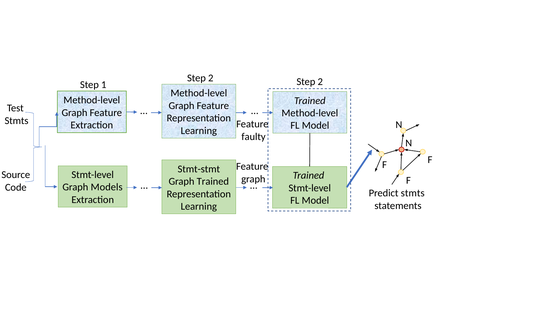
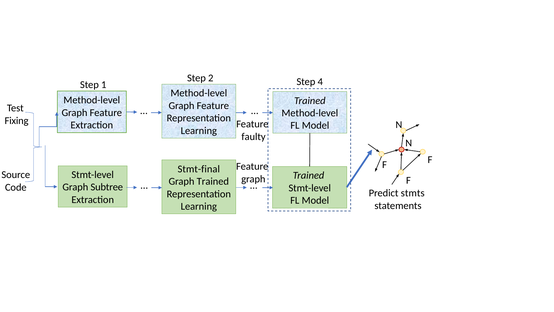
2 Step 2: 2 -> 4
Stmts at (17, 120): Stmts -> Fixing
Stmt-stmt: Stmt-stmt -> Stmt-final
Models: Models -> Subtree
